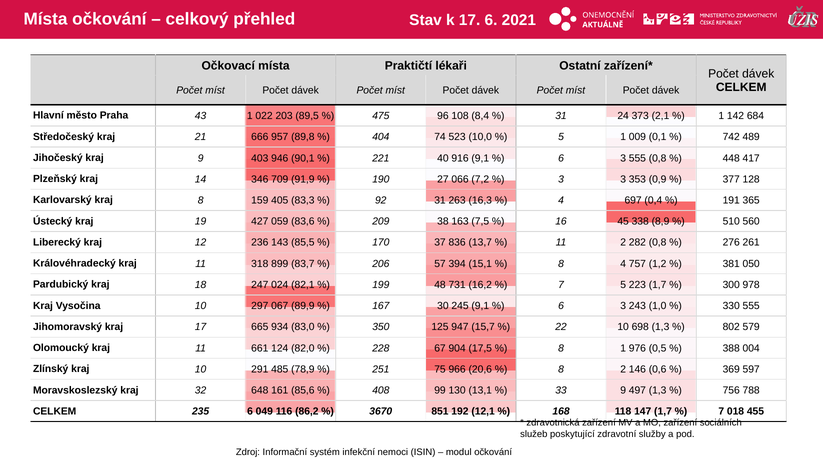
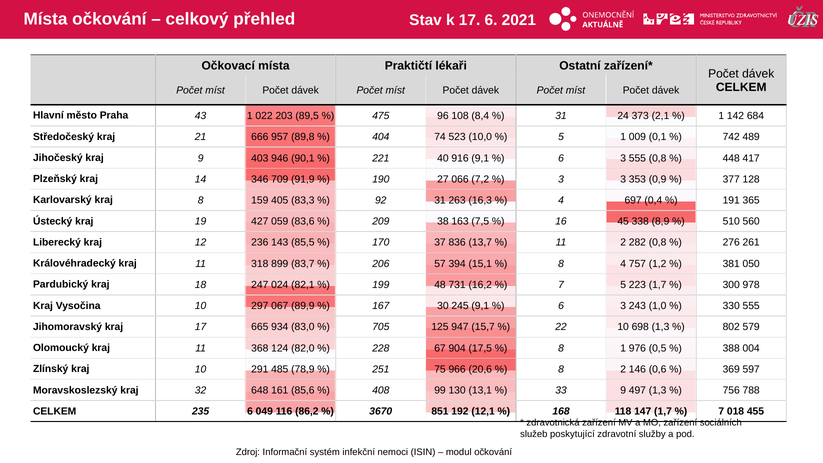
350: 350 -> 705
661: 661 -> 368
